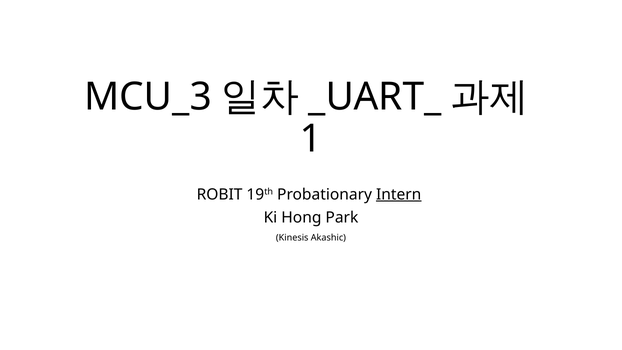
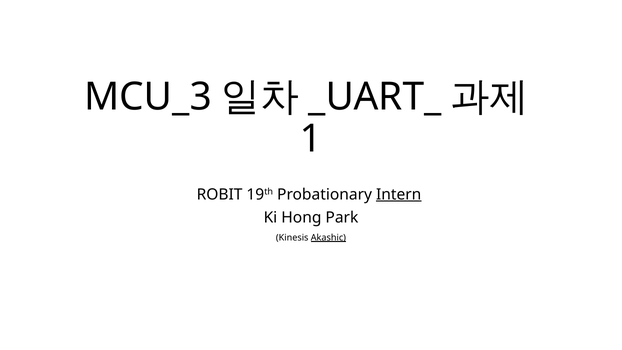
Akashic underline: none -> present
